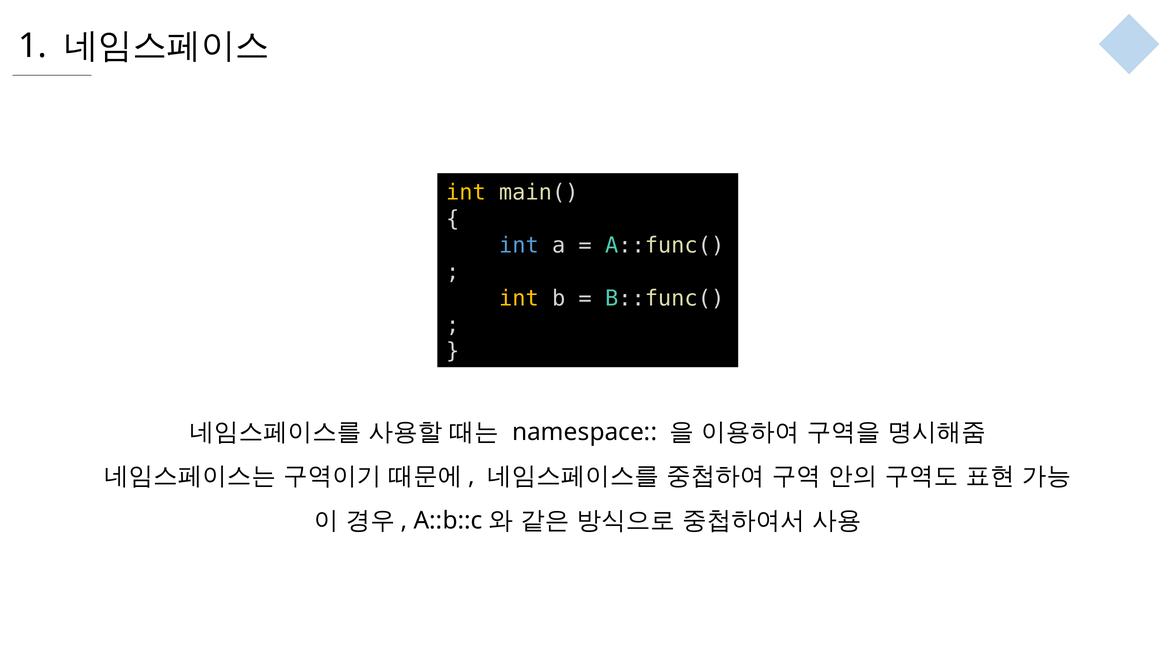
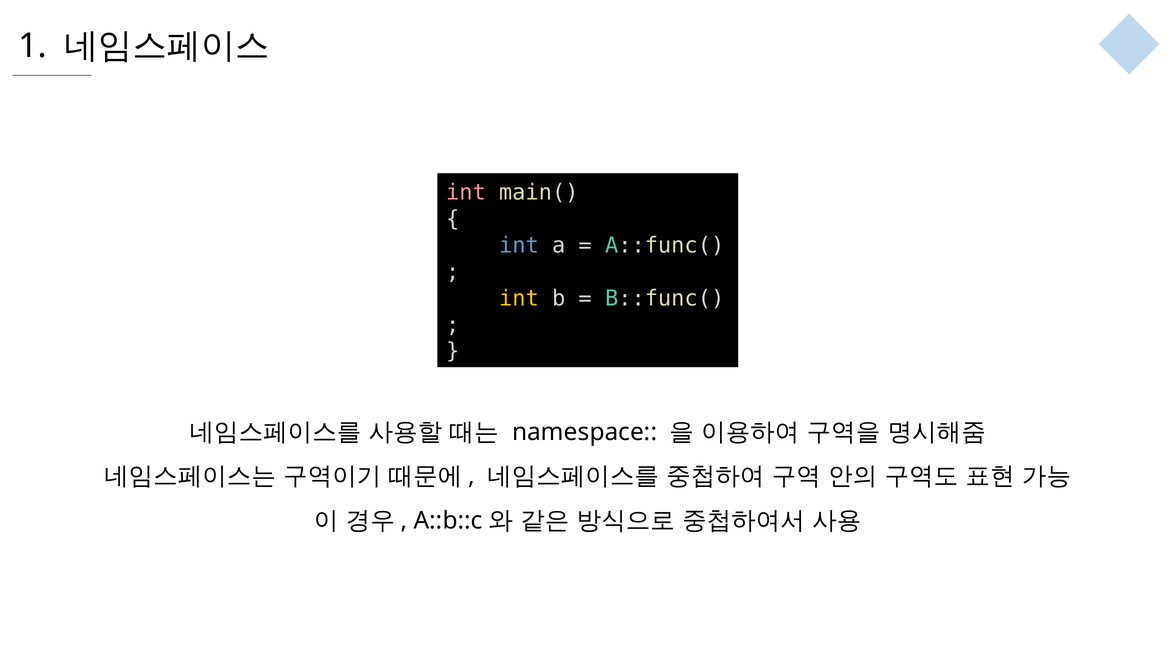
int at (466, 192) colour: yellow -> pink
